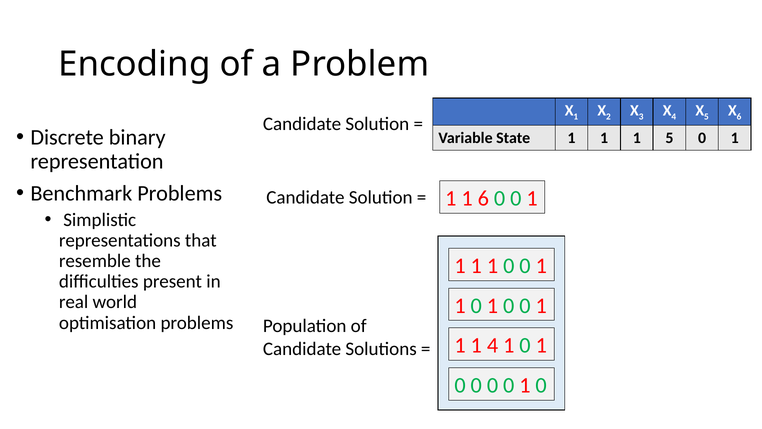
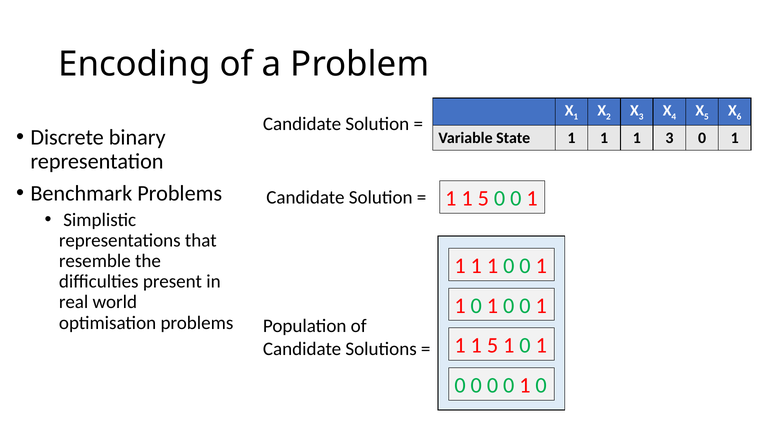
1 5: 5 -> 3
6 at (483, 198): 6 -> 5
4 at (493, 345): 4 -> 5
